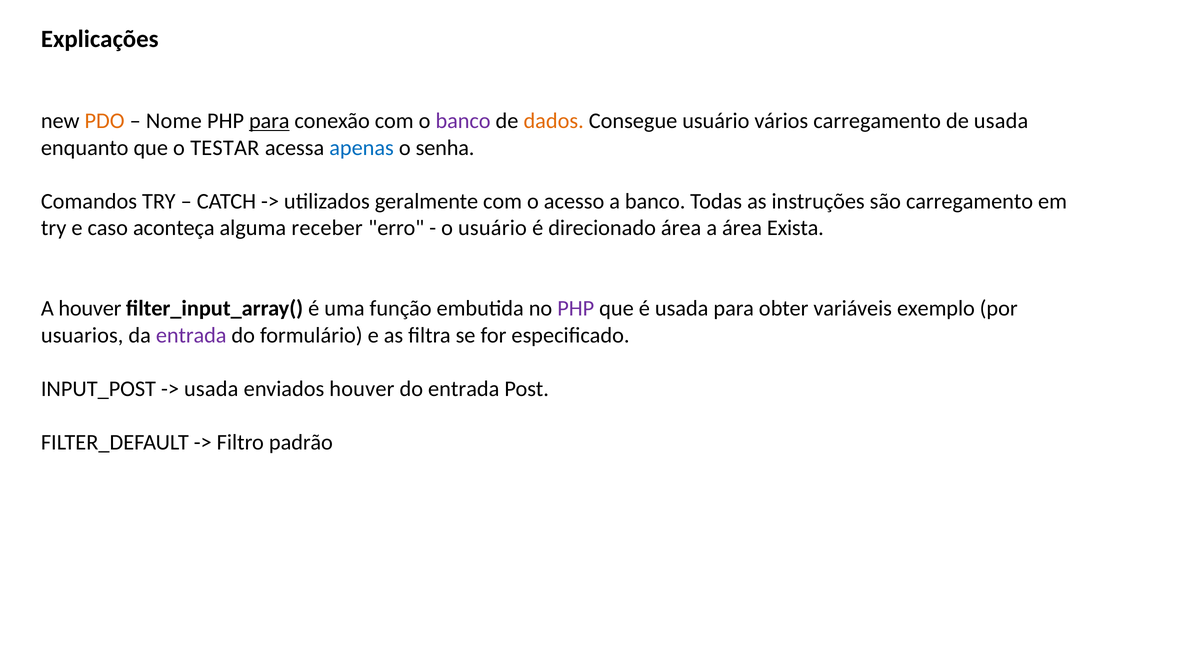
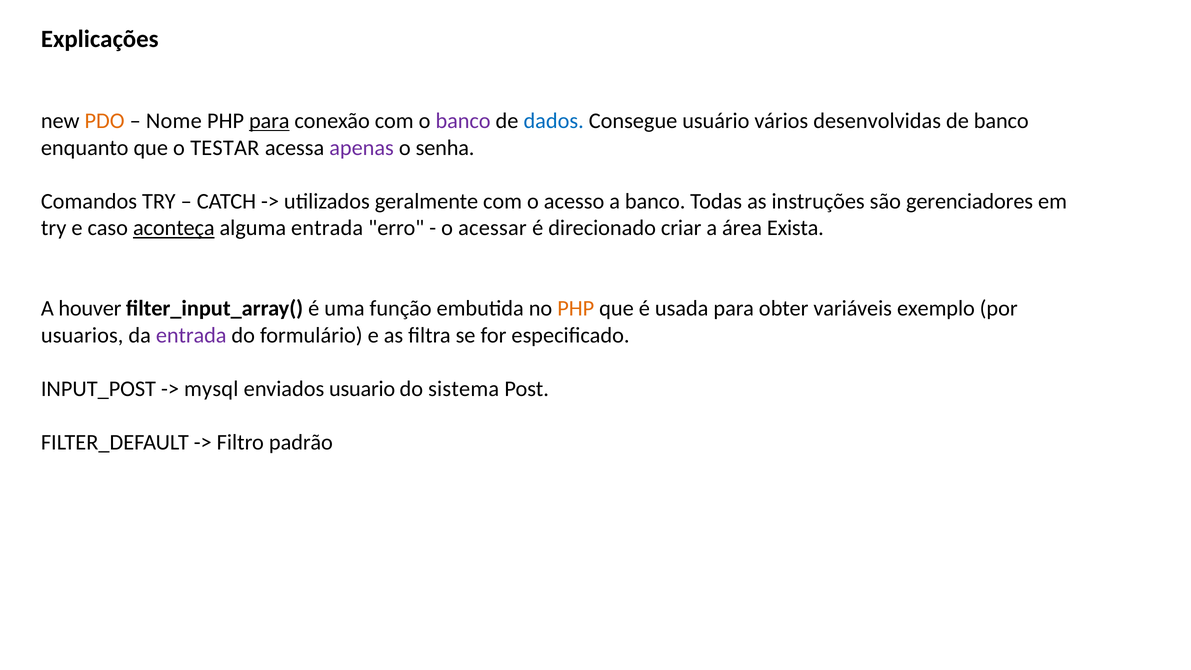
dados colour: orange -> blue
vários carregamento: carregamento -> desenvolvidas
de usada: usada -> banco
apenas colour: blue -> purple
são carregamento: carregamento -> gerenciadores
aconteça underline: none -> present
alguma receber: receber -> entrada
o usuário: usuário -> acessar
direcionado área: área -> criar
PHP at (576, 308) colour: purple -> orange
usada at (211, 389): usada -> mysql
enviados houver: houver -> usuario
do entrada: entrada -> sistema
